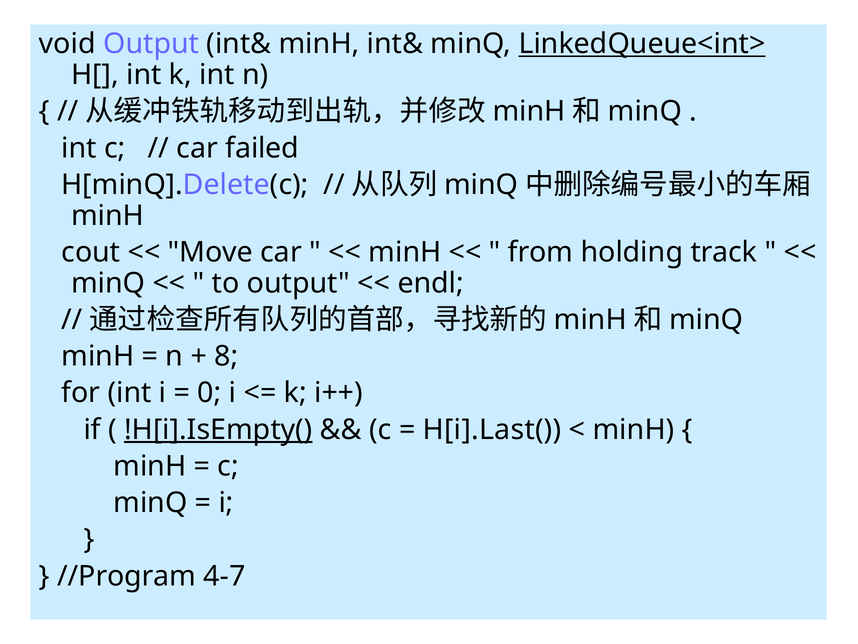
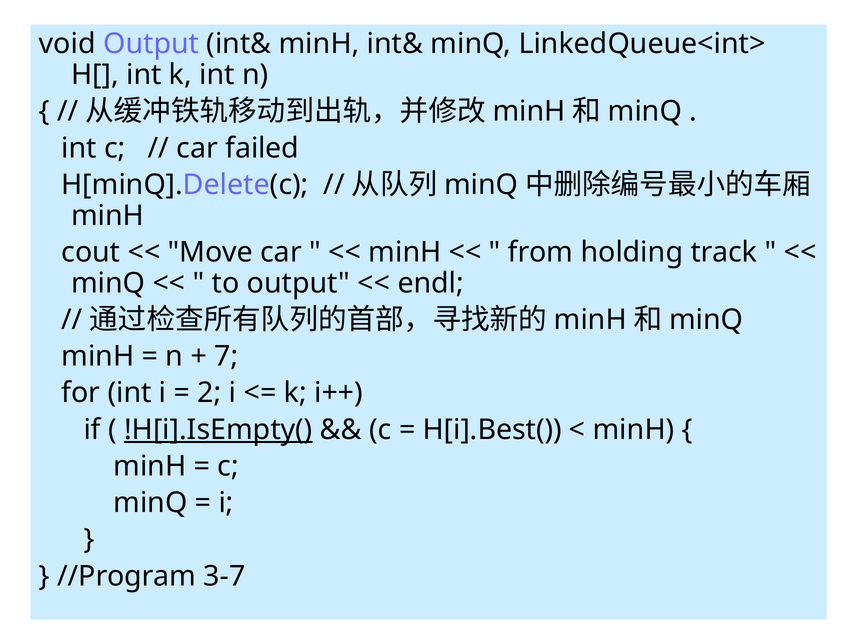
LinkedQueue<int> underline: present -> none
8: 8 -> 7
0: 0 -> 2
H[i].Last(: H[i].Last( -> H[i].Best(
4-7: 4-7 -> 3-7
